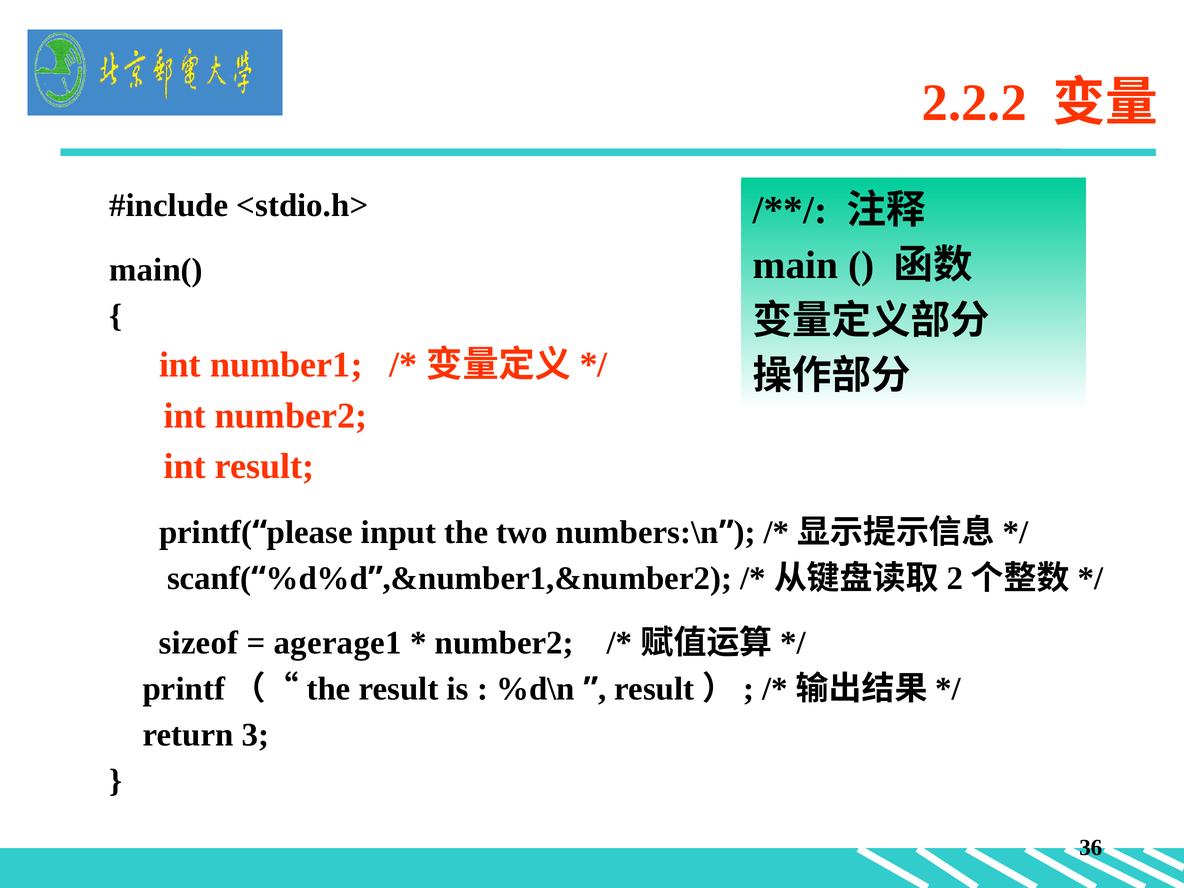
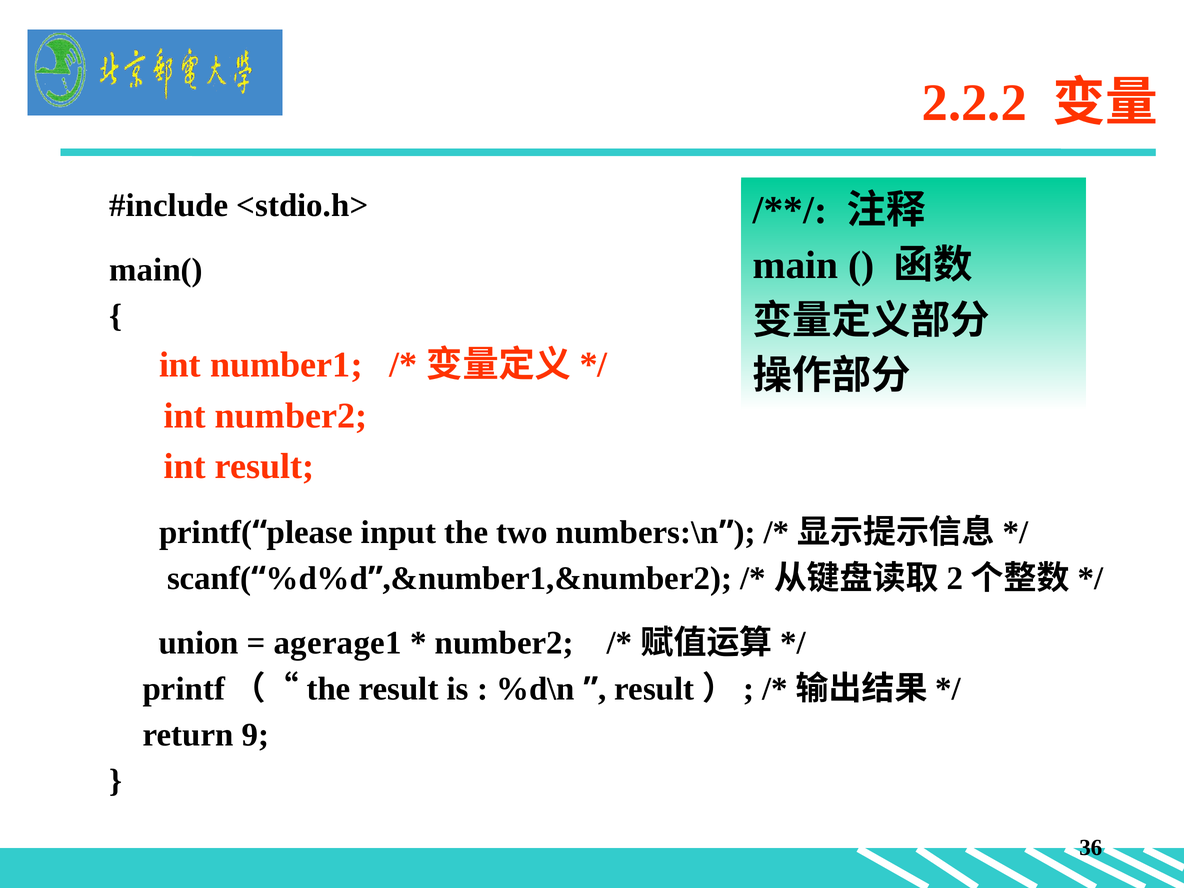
sizeof: sizeof -> union
3: 3 -> 9
